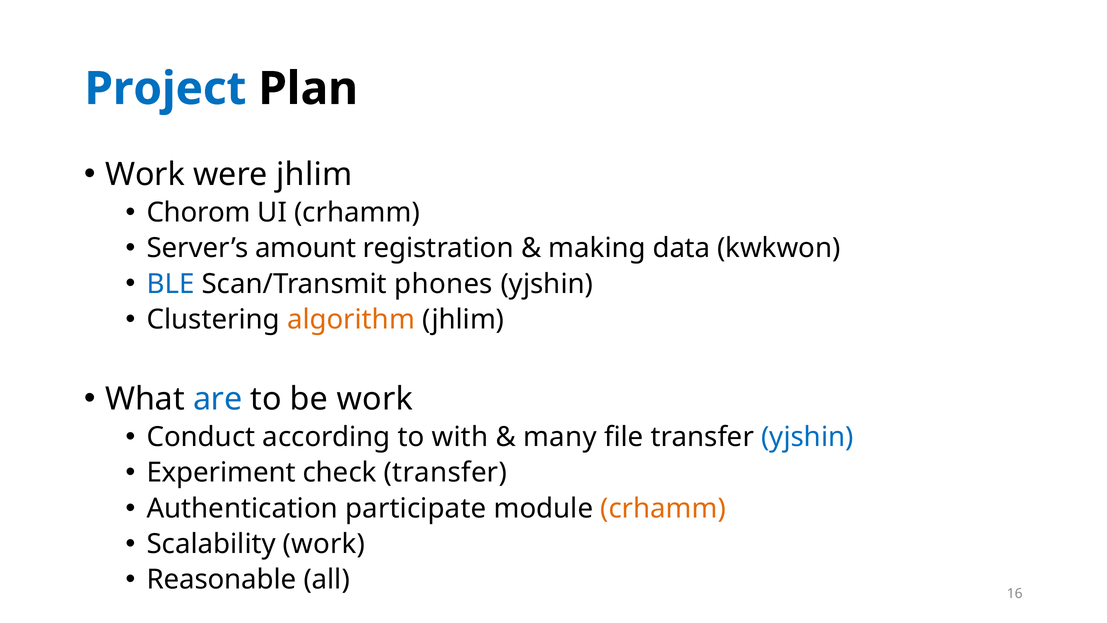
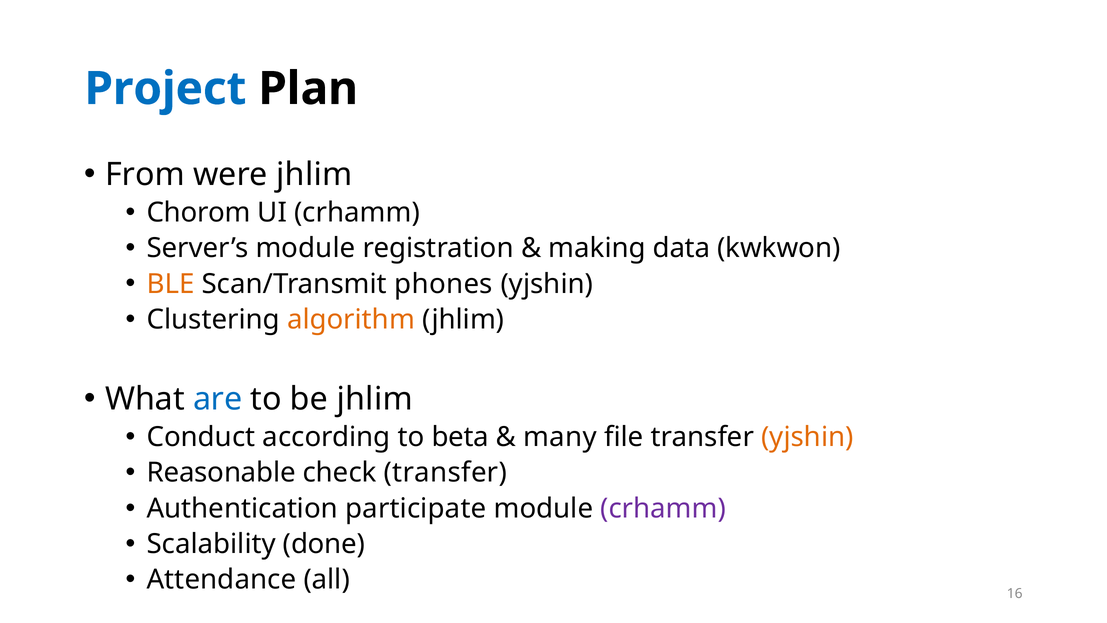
Work at (145, 174): Work -> From
Server’s amount: amount -> module
BLE colour: blue -> orange
be work: work -> jhlim
with: with -> beta
yjshin at (807, 437) colour: blue -> orange
Experiment: Experiment -> Reasonable
crhamm at (663, 508) colour: orange -> purple
Scalability work: work -> done
Reasonable: Reasonable -> Attendance
